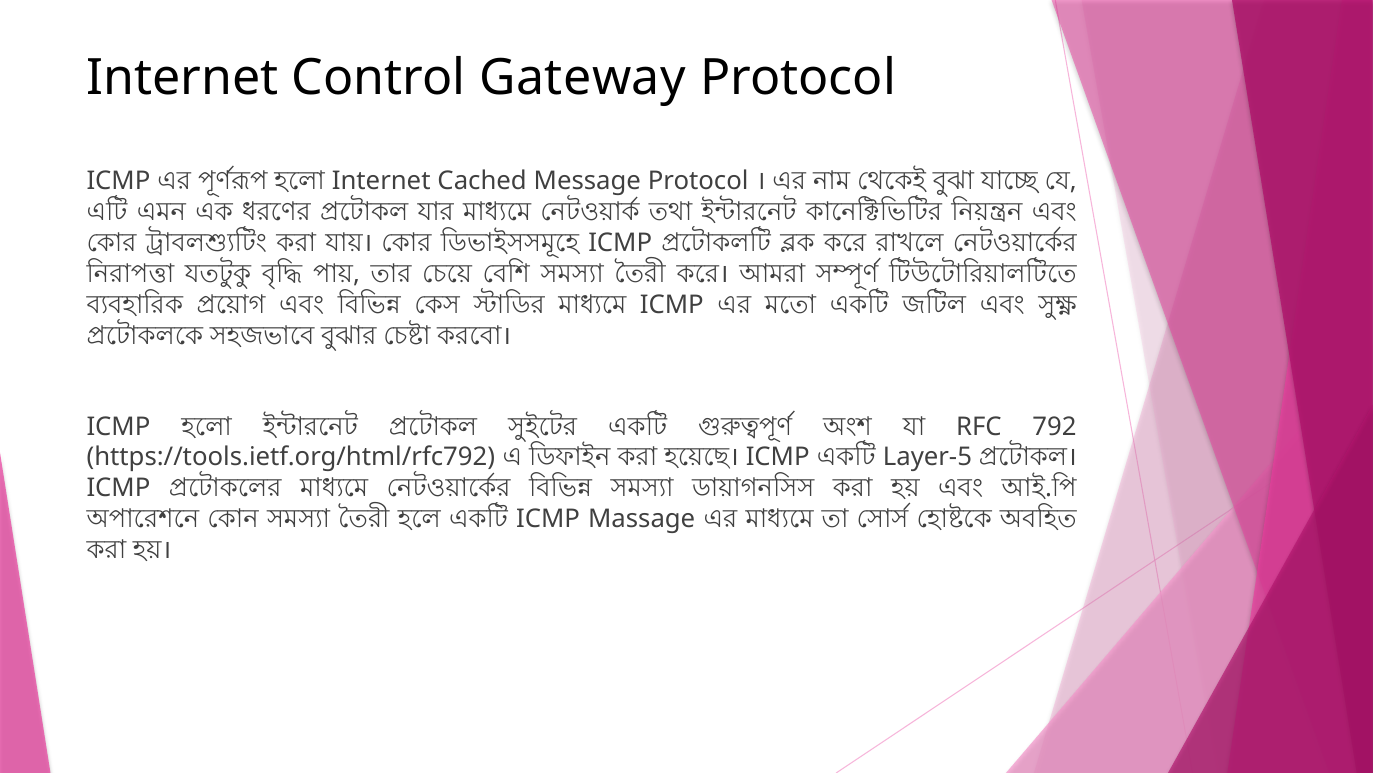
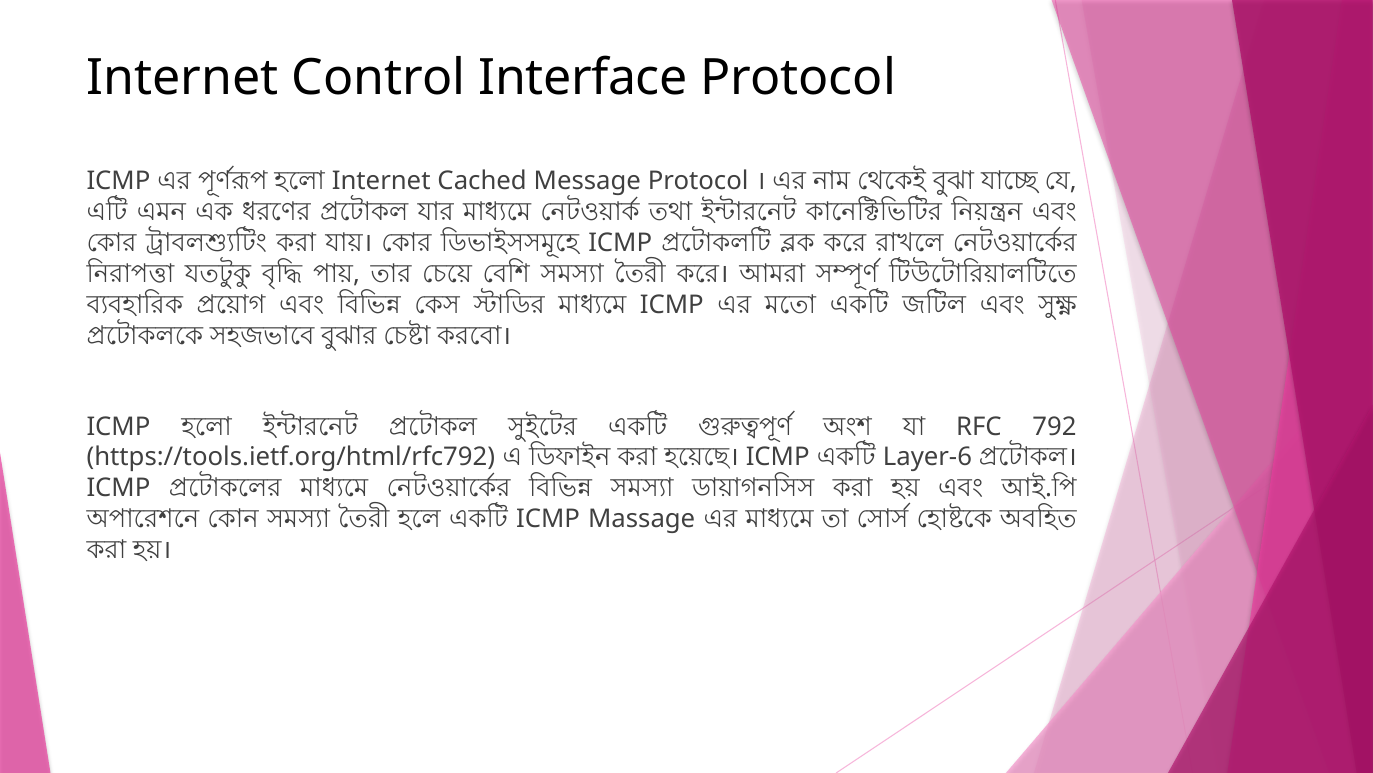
Gateway: Gateway -> Interface
Layer-5: Layer-5 -> Layer-6
